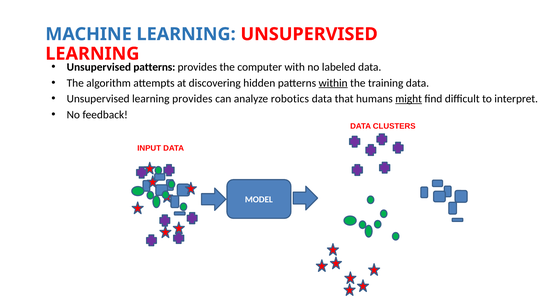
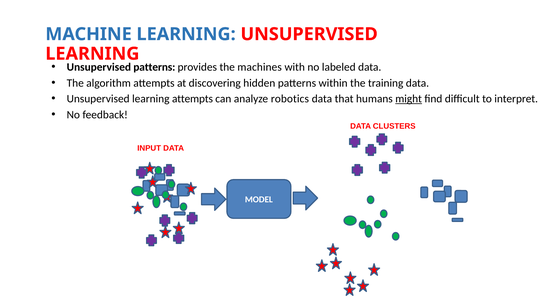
computer: computer -> machines
within underline: present -> none
learning provides: provides -> attempts
